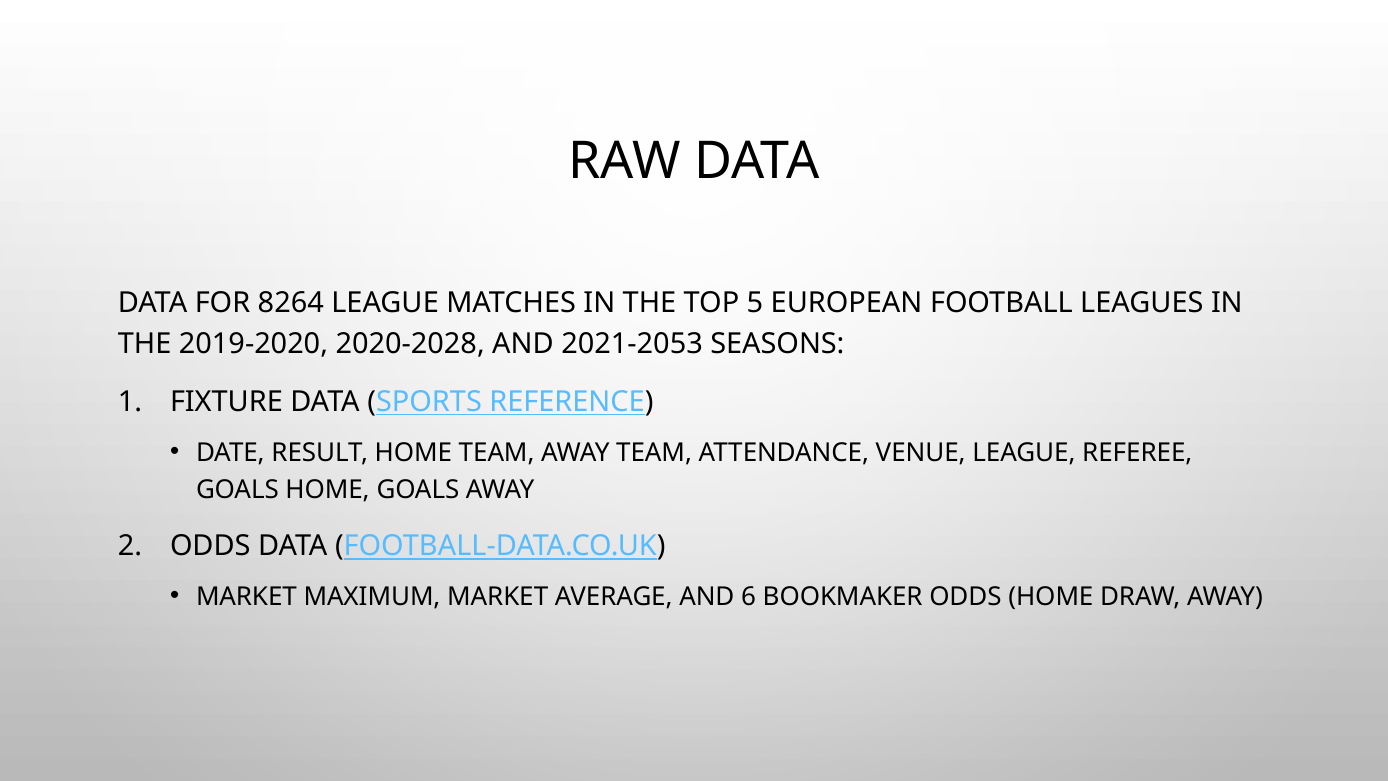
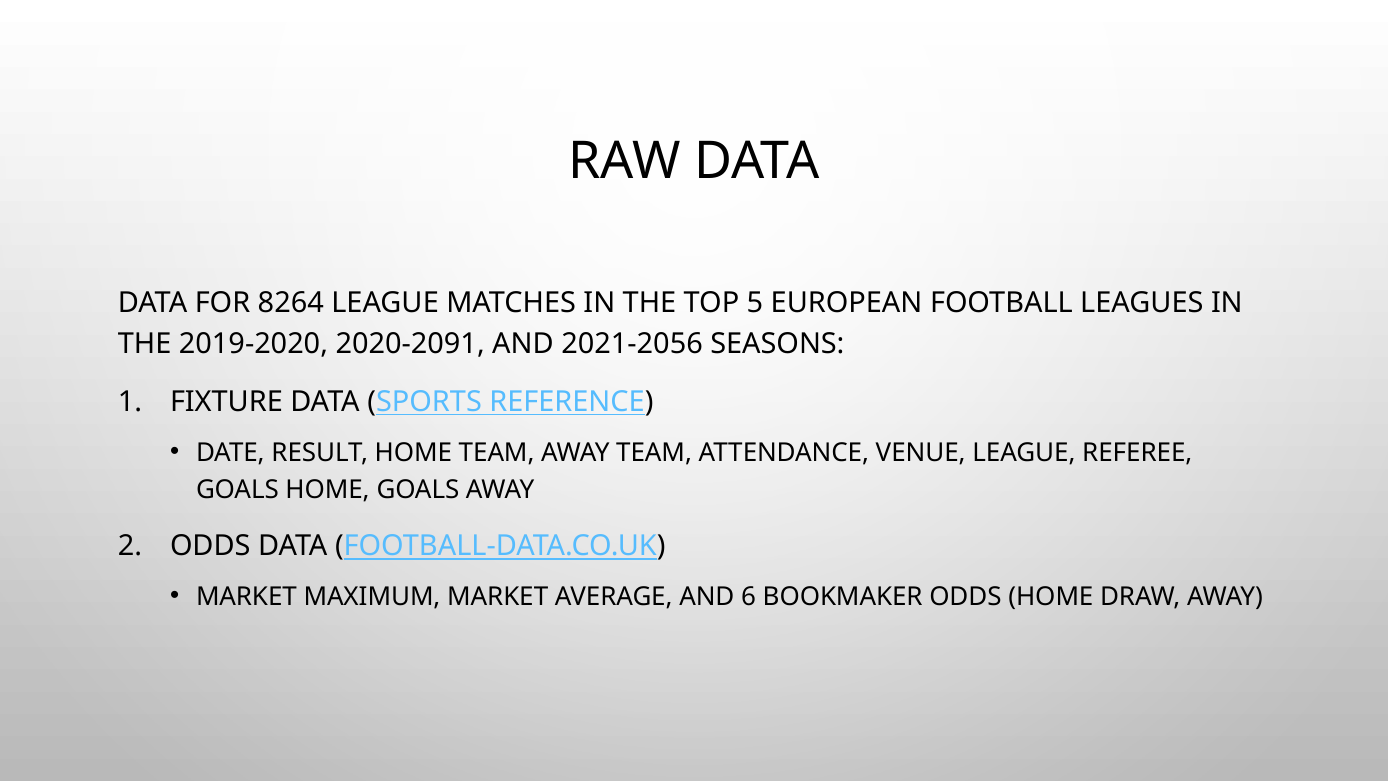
2020-2028: 2020-2028 -> 2020-2091
2021-2053: 2021-2053 -> 2021-2056
